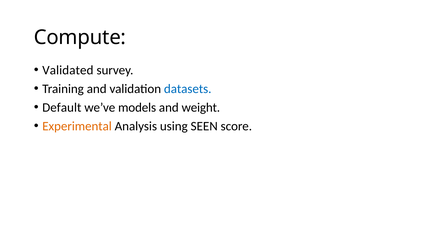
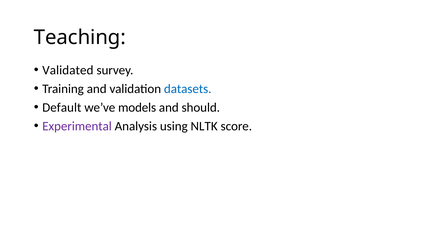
Compute: Compute -> Teaching
weight: weight -> should
Experimental colour: orange -> purple
SEEN: SEEN -> NLTK
